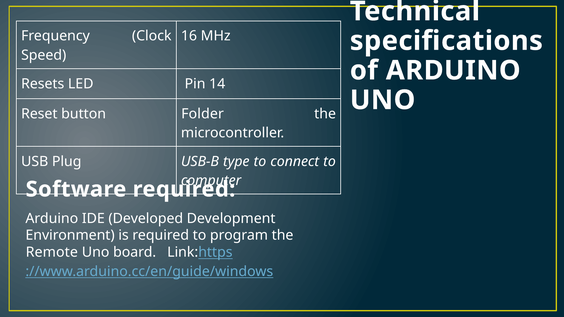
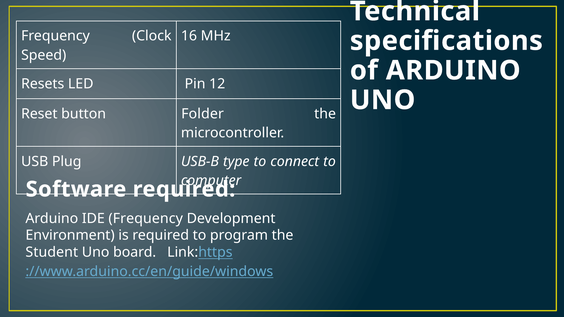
14: 14 -> 12
IDE Developed: Developed -> Frequency
Remote: Remote -> Student
